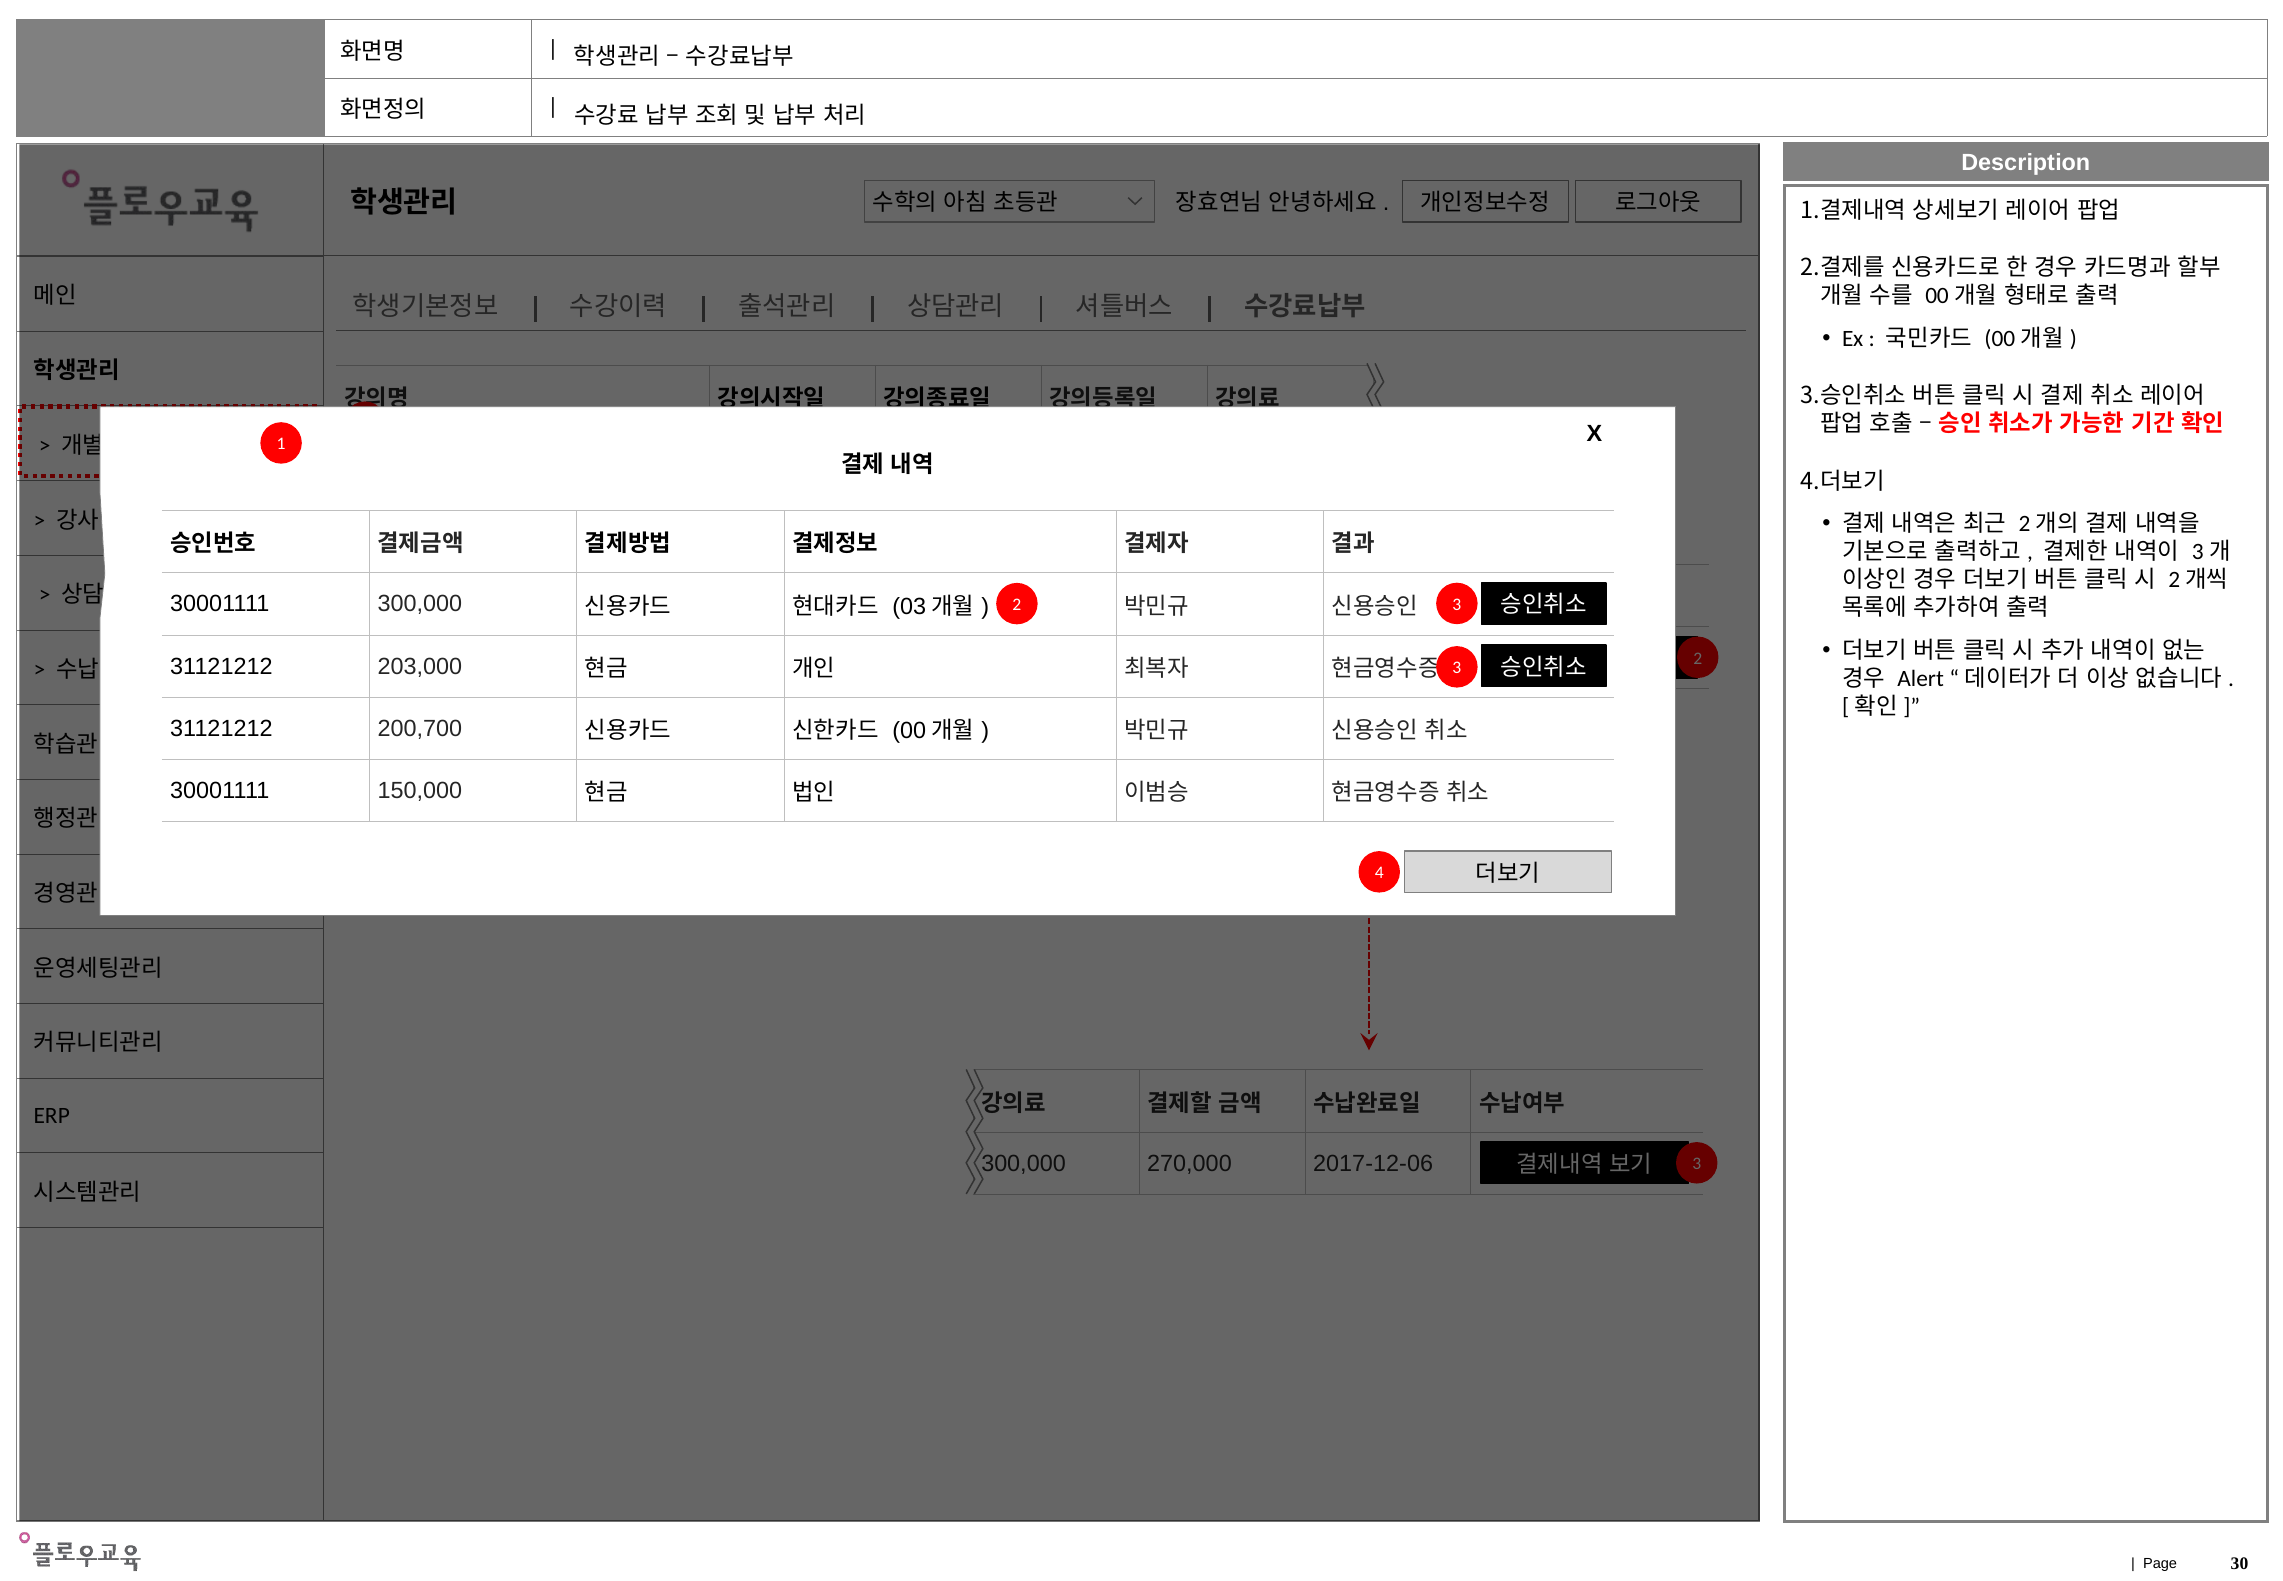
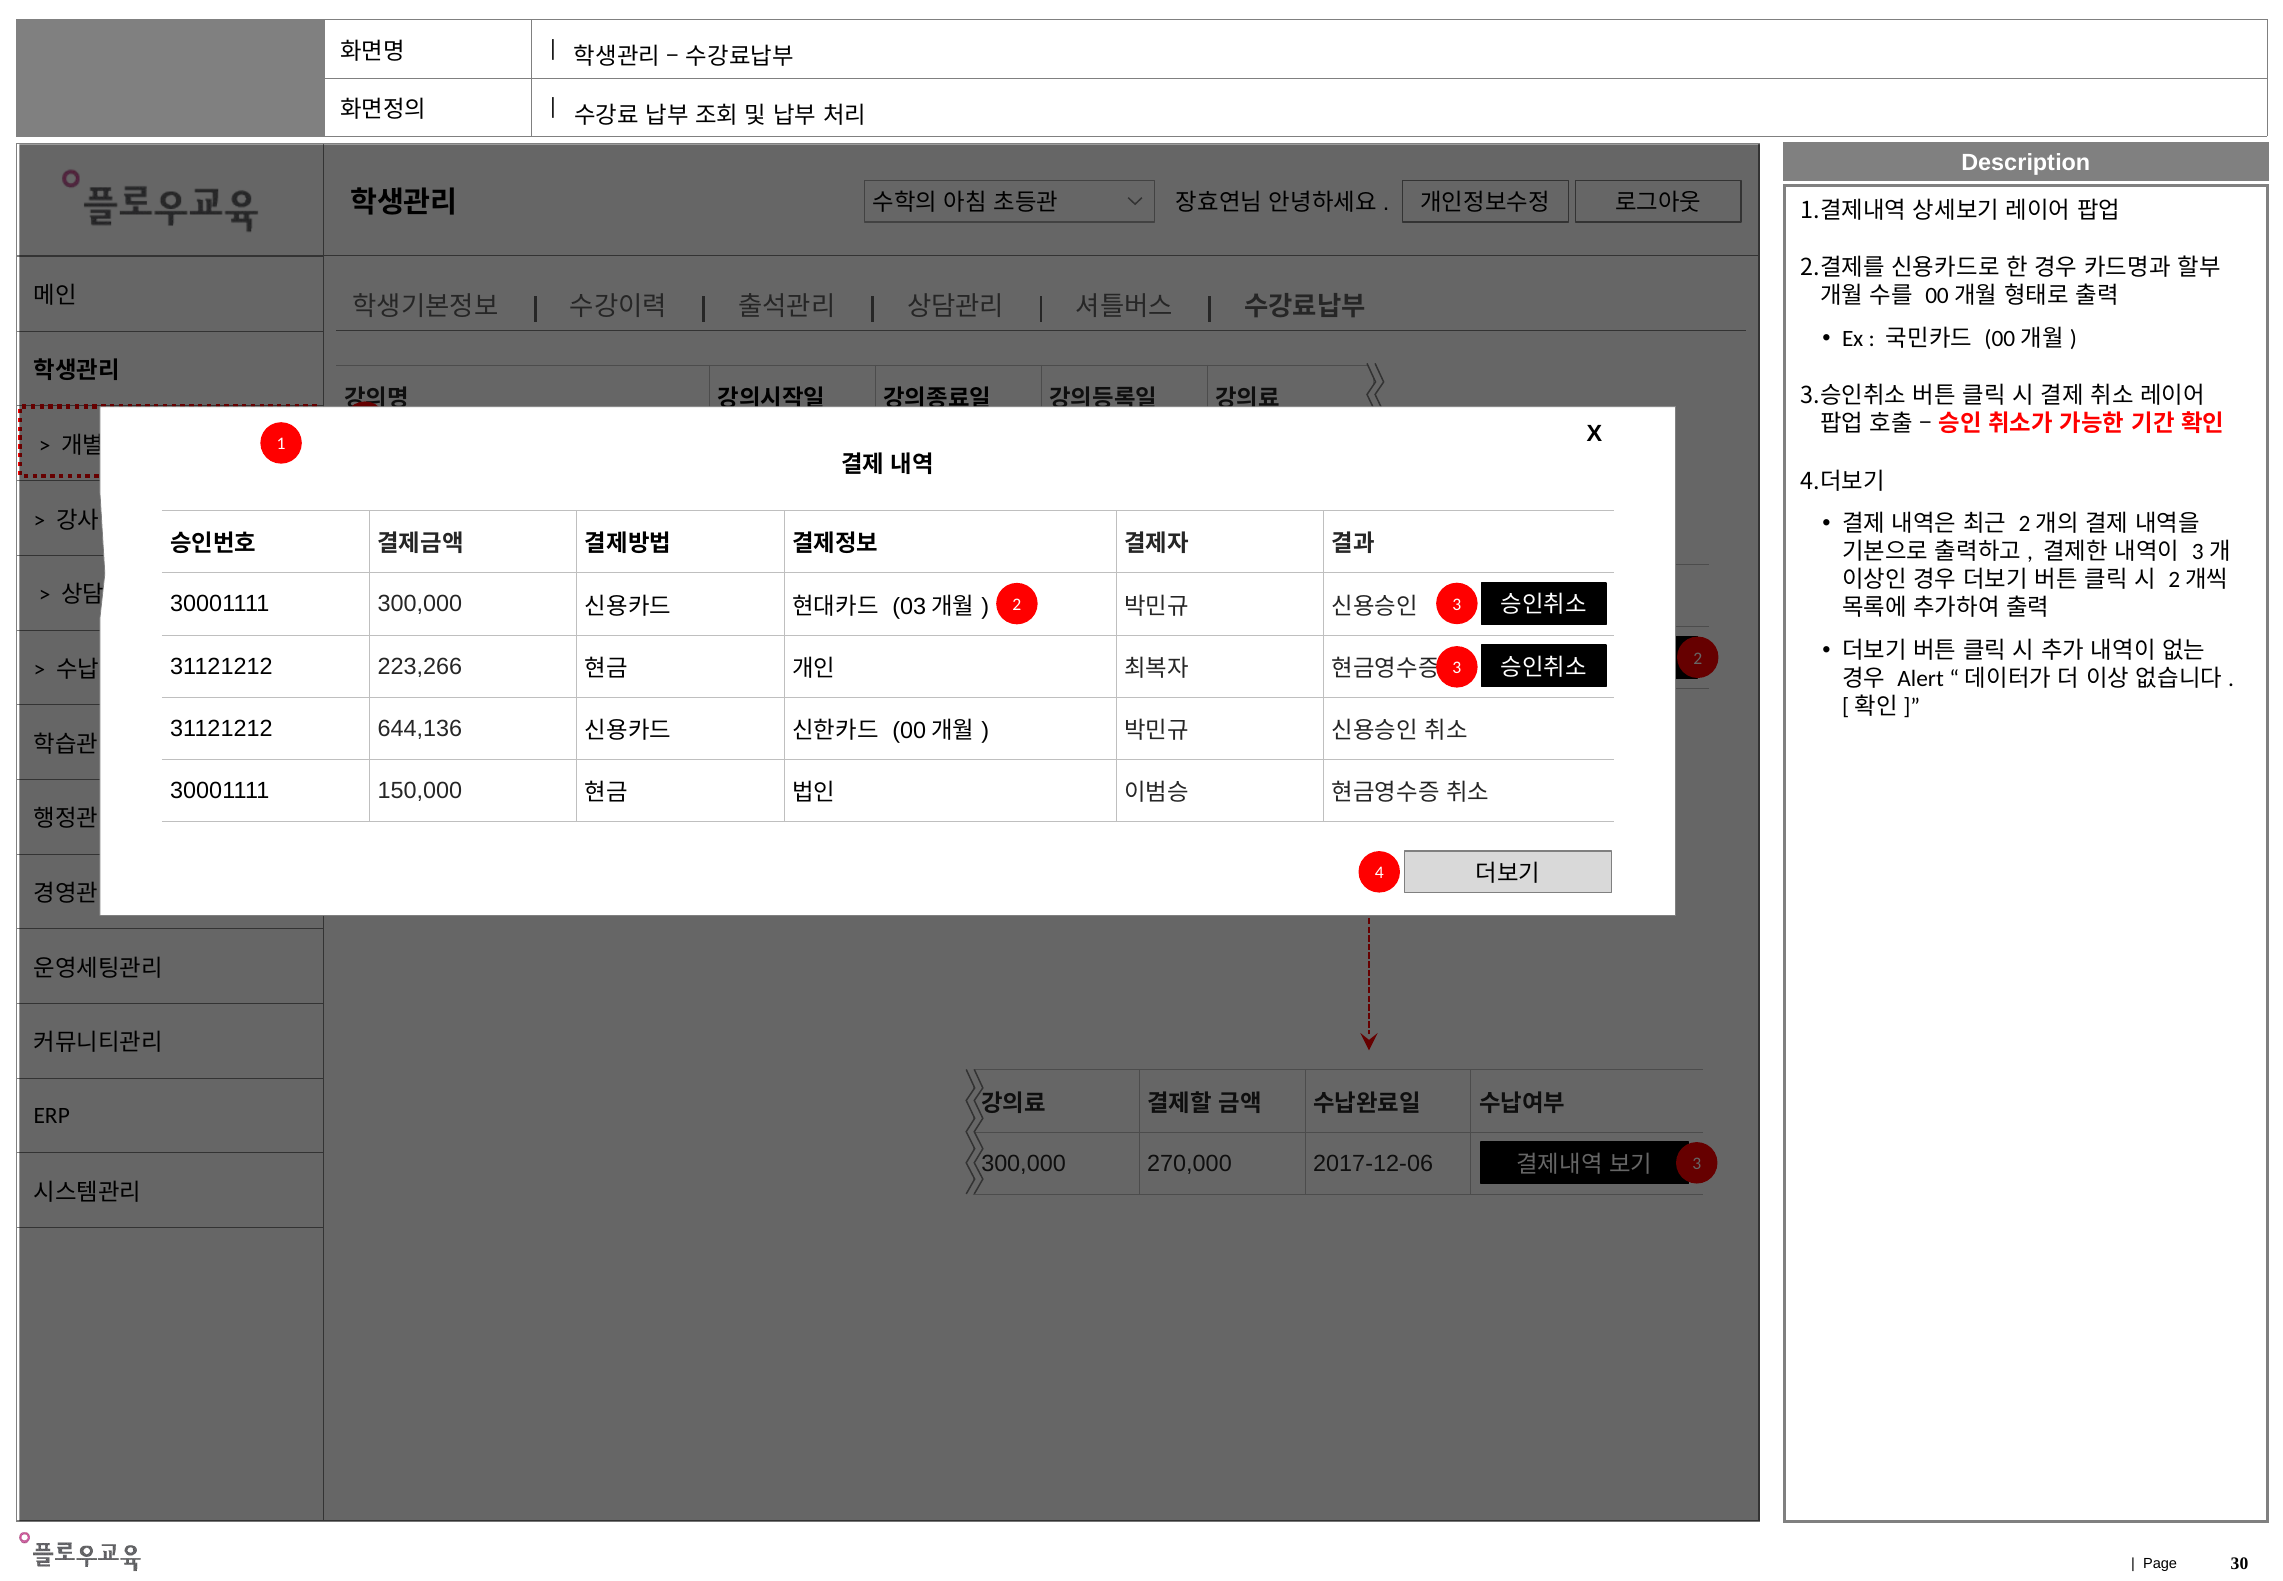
203,000: 203,000 -> 223,266
200,700: 200,700 -> 644,136
